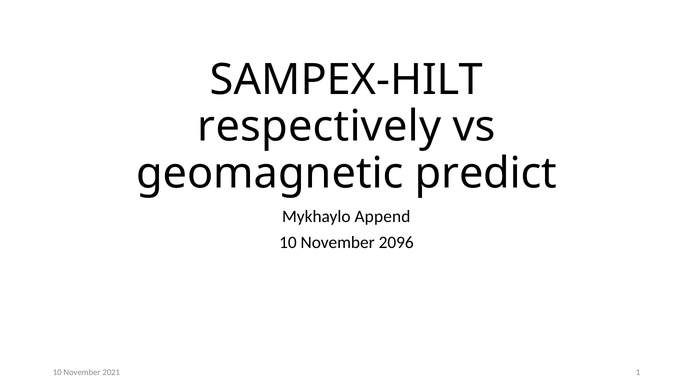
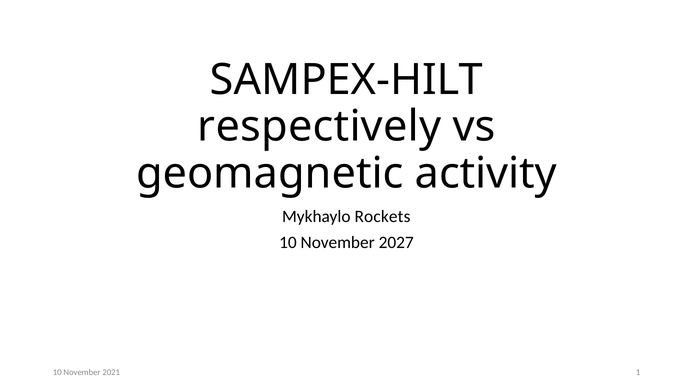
predict: predict -> activity
Append: Append -> Rockets
2096: 2096 -> 2027
